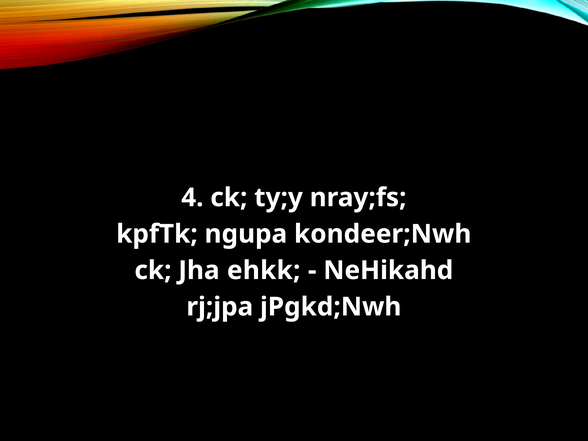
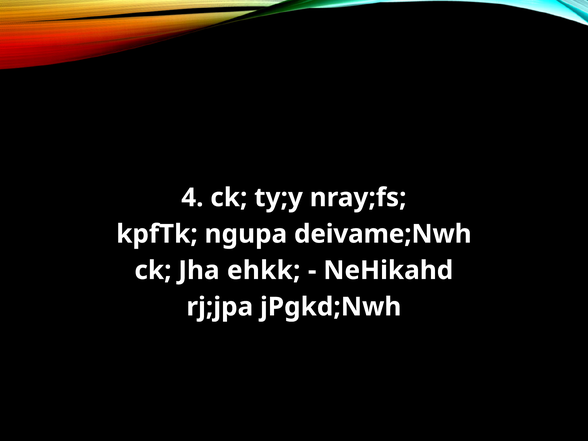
kondeer;Nwh: kondeer;Nwh -> deivame;Nwh
